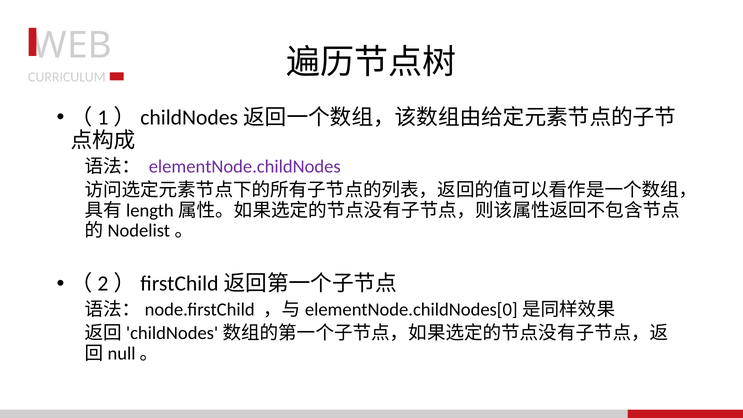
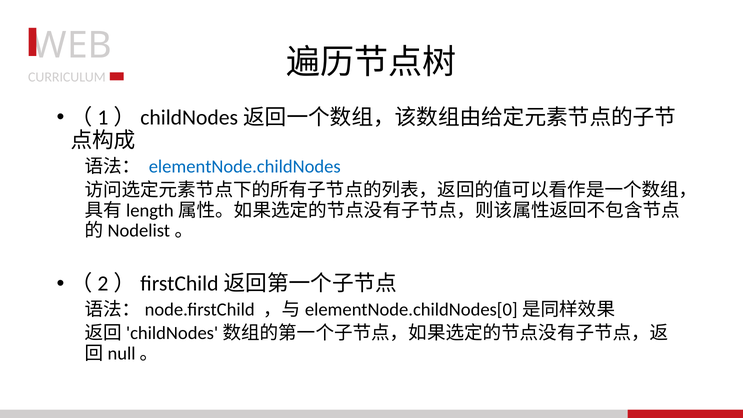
elementNode.childNodes colour: purple -> blue
